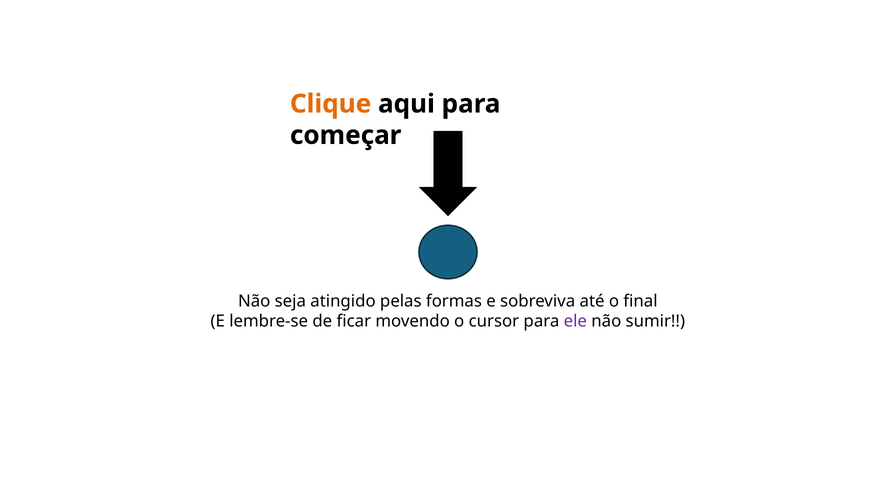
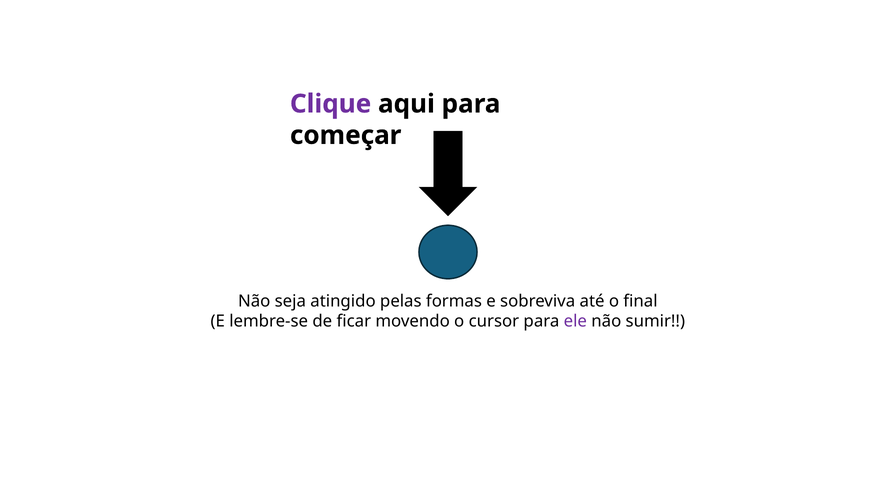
Clique colour: orange -> purple
